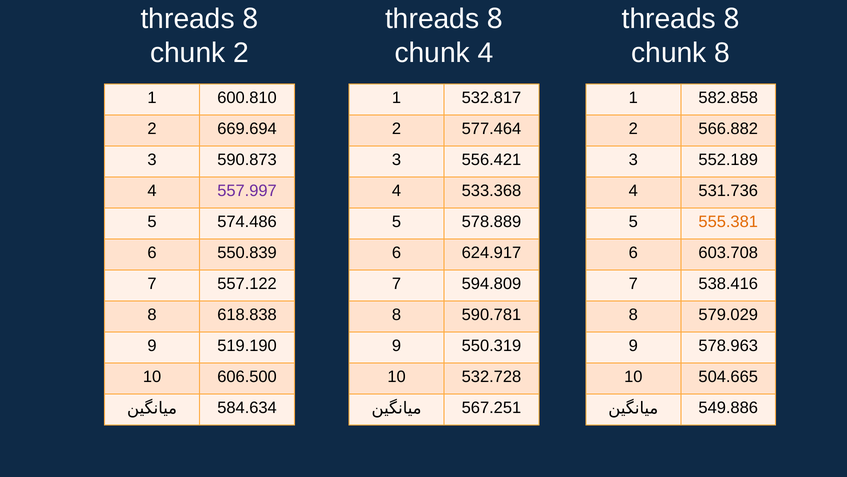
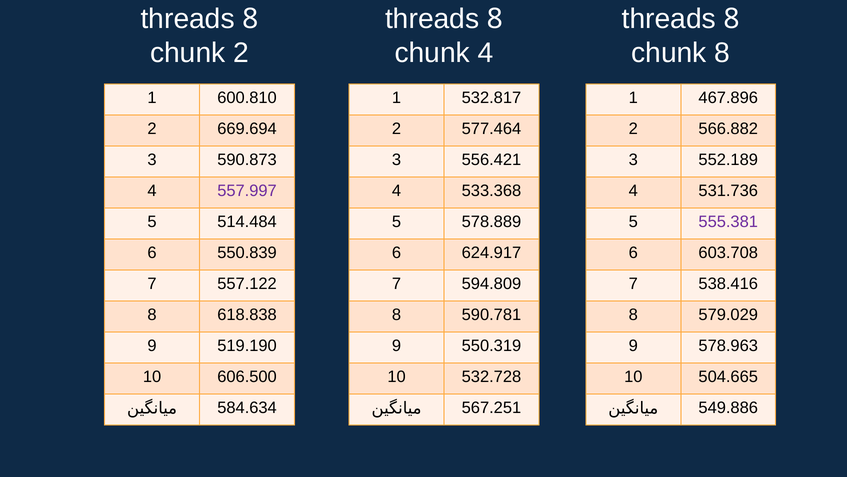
582.858: 582.858 -> 467.896
574.486: 574.486 -> 514.484
555.381 colour: orange -> purple
